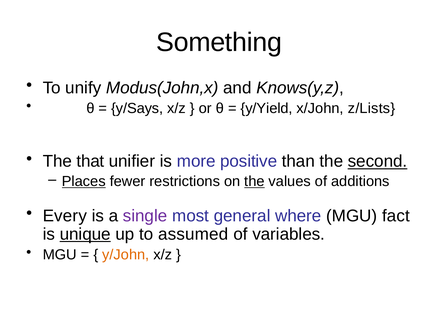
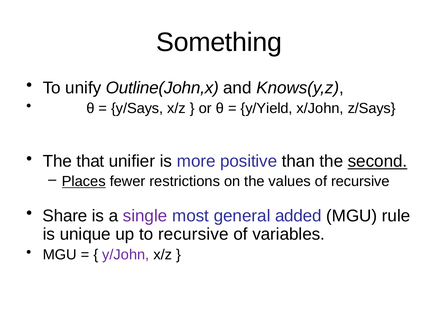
Modus(John,x: Modus(John,x -> Outline(John,x
z/Lists: z/Lists -> z/Says
the at (254, 182) underline: present -> none
of additions: additions -> recursive
Every: Every -> Share
where: where -> added
fact: fact -> rule
unique underline: present -> none
to assumed: assumed -> recursive
y/John colour: orange -> purple
